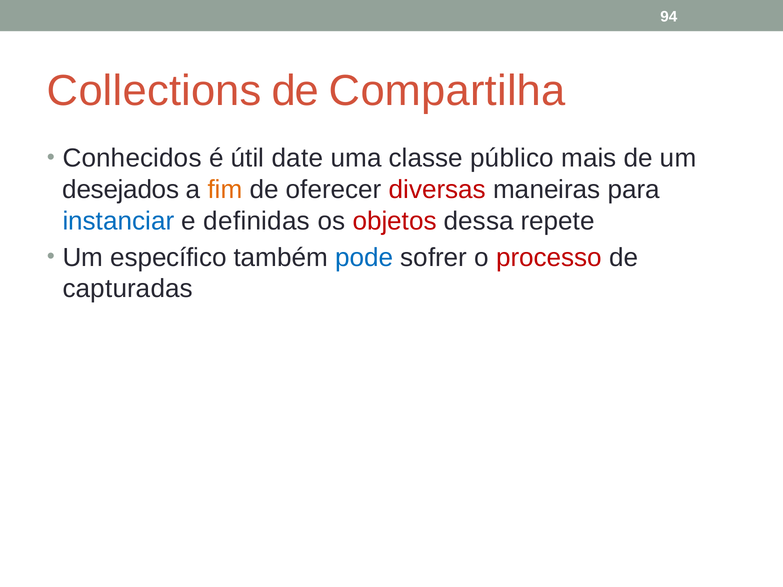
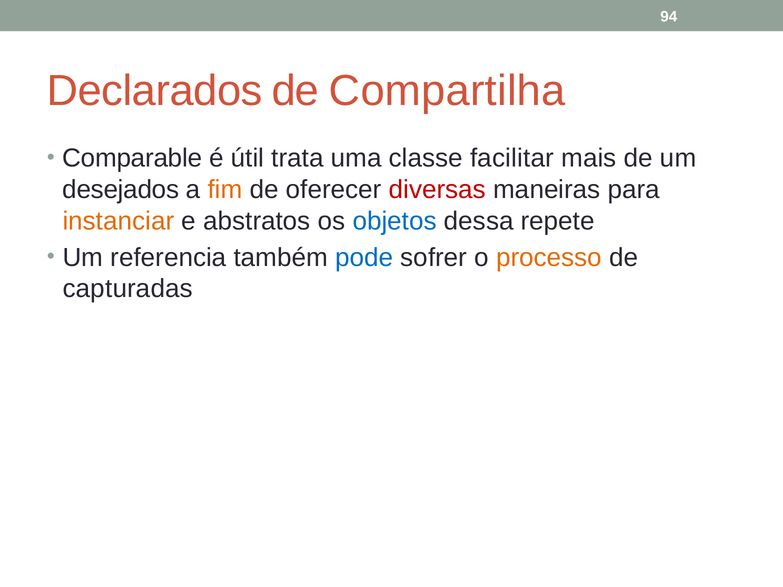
Collections: Collections -> Declarados
Conhecidos: Conhecidos -> Comparable
date: date -> trata
público: público -> facilitar
instanciar colour: blue -> orange
definidas: definidas -> abstratos
objetos colour: red -> blue
específico: específico -> referencia
processo colour: red -> orange
